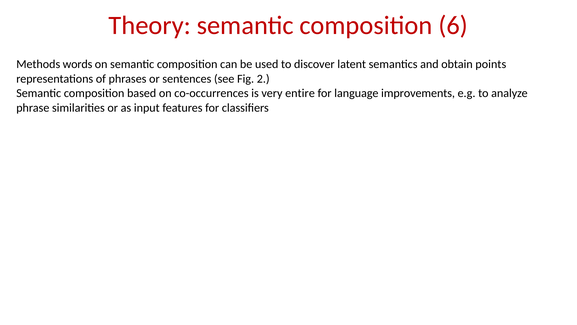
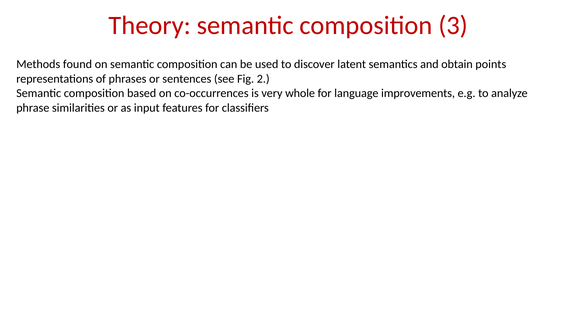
6: 6 -> 3
words: words -> found
entire: entire -> whole
